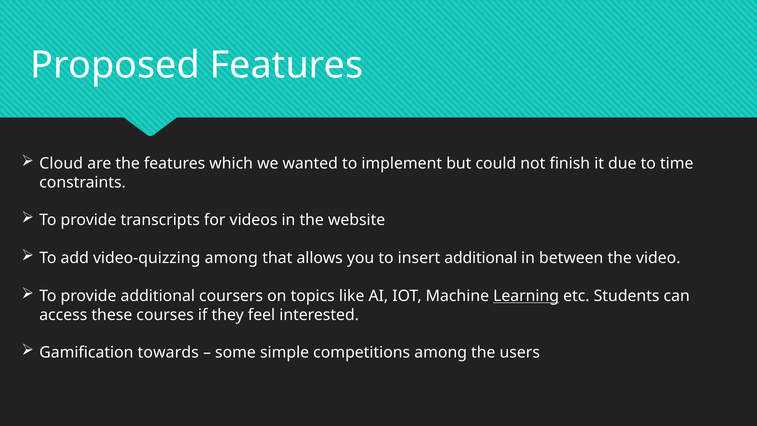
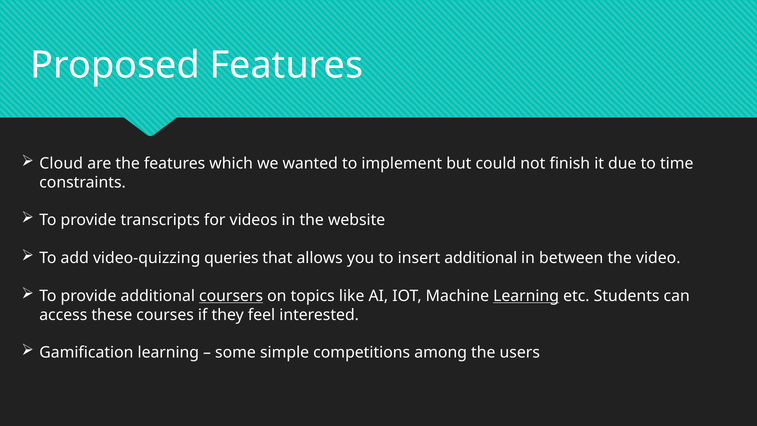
video-quizzing among: among -> queries
coursers underline: none -> present
Gamification towards: towards -> learning
